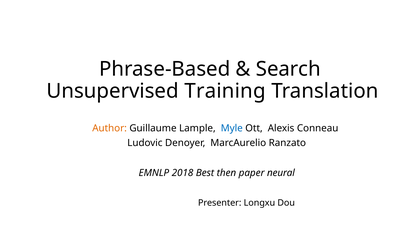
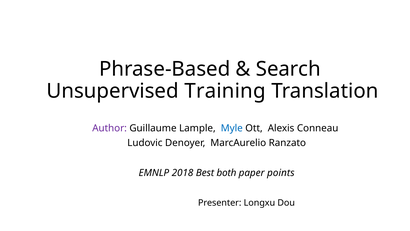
Author colour: orange -> purple
then: then -> both
neural: neural -> points
